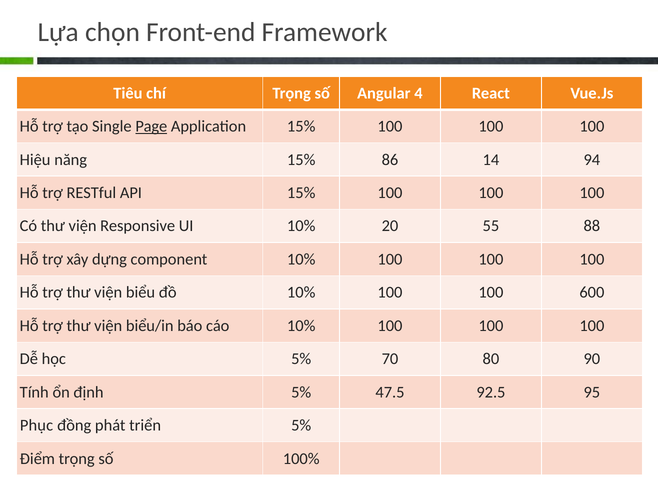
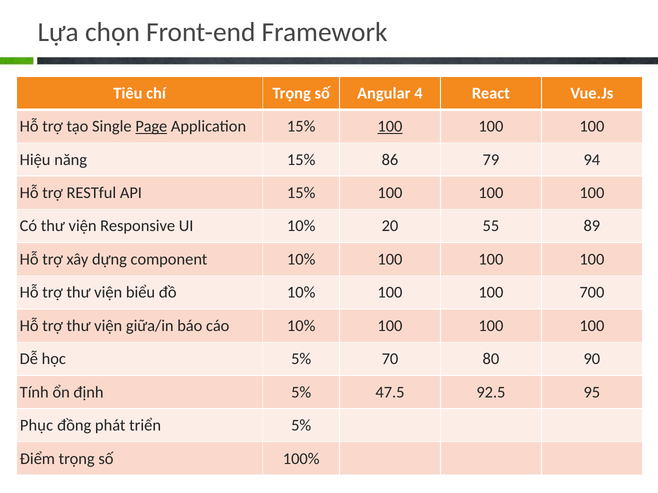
100 at (390, 126) underline: none -> present
14: 14 -> 79
88: 88 -> 89
600: 600 -> 700
biểu/in: biểu/in -> giữa/in
